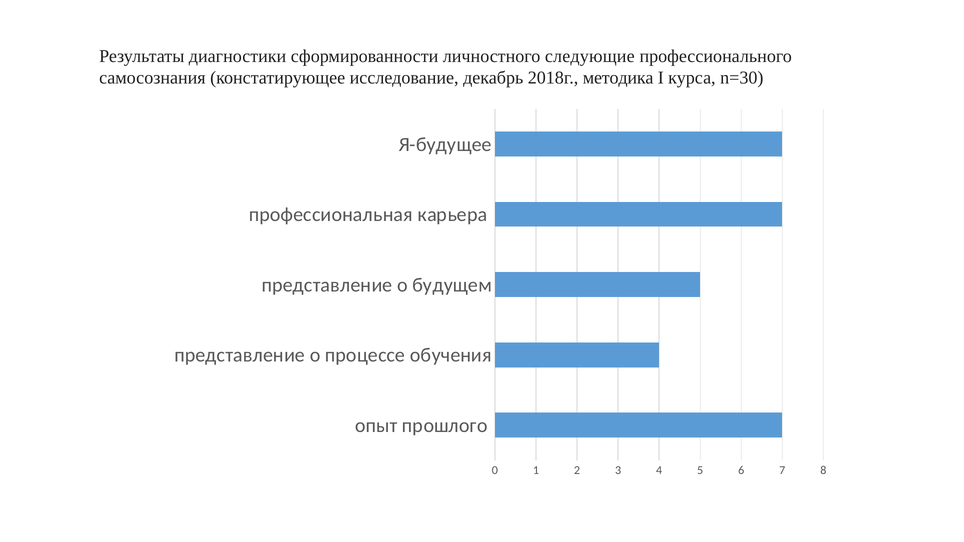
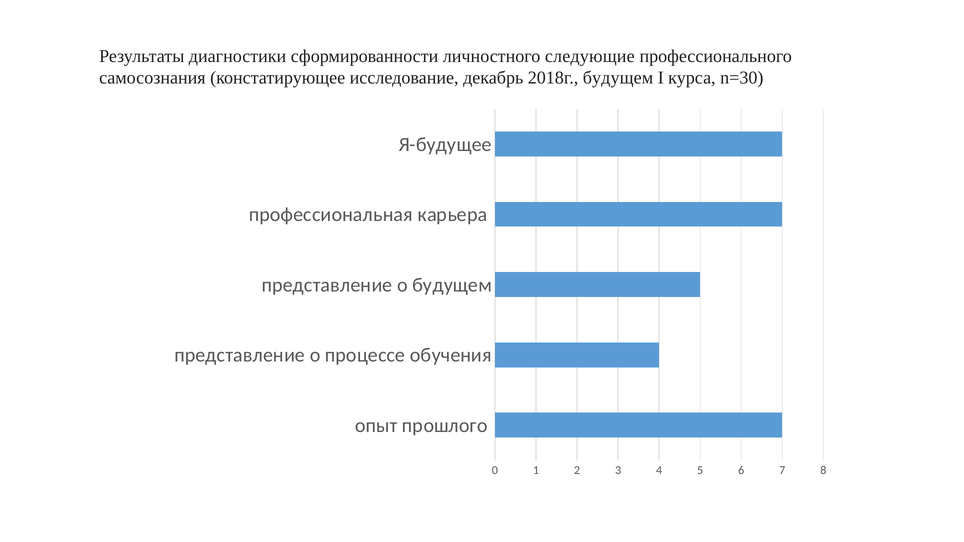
2018г методика: методика -> будущем
